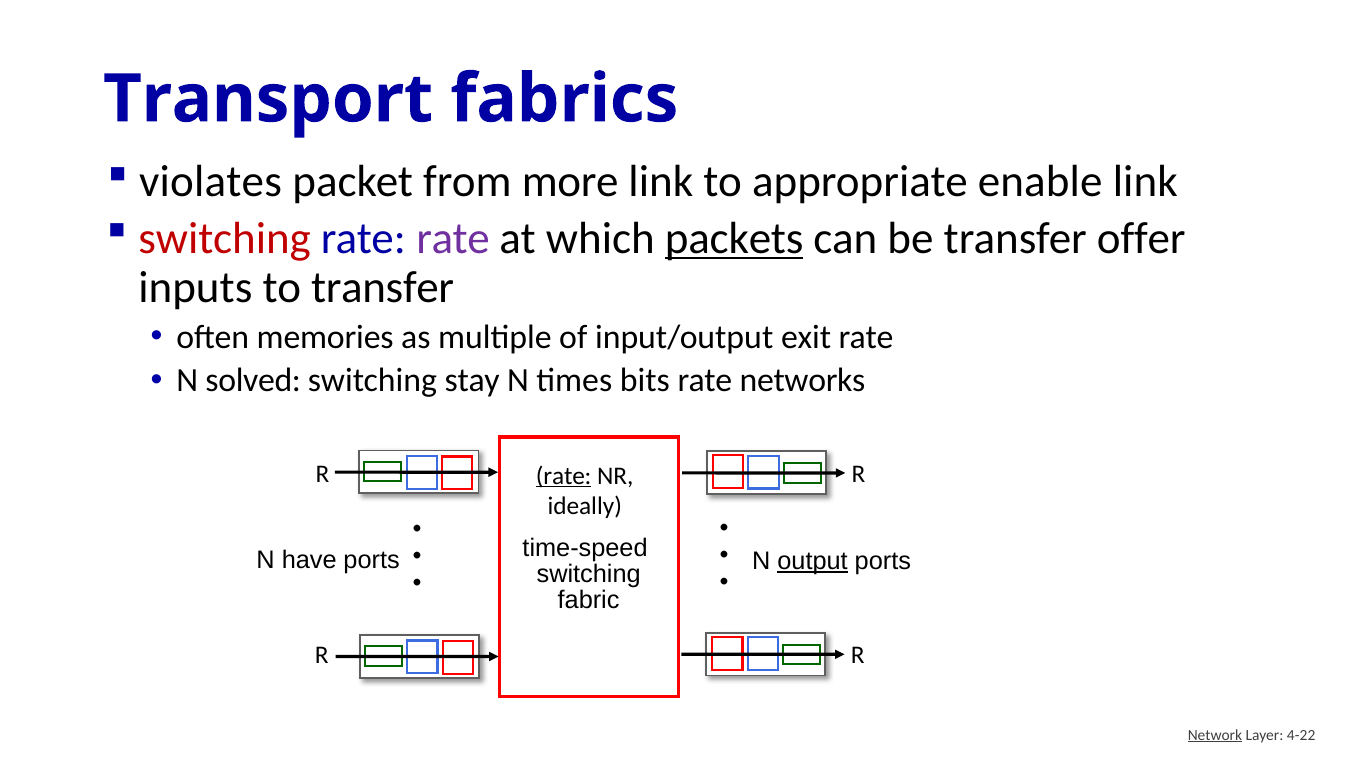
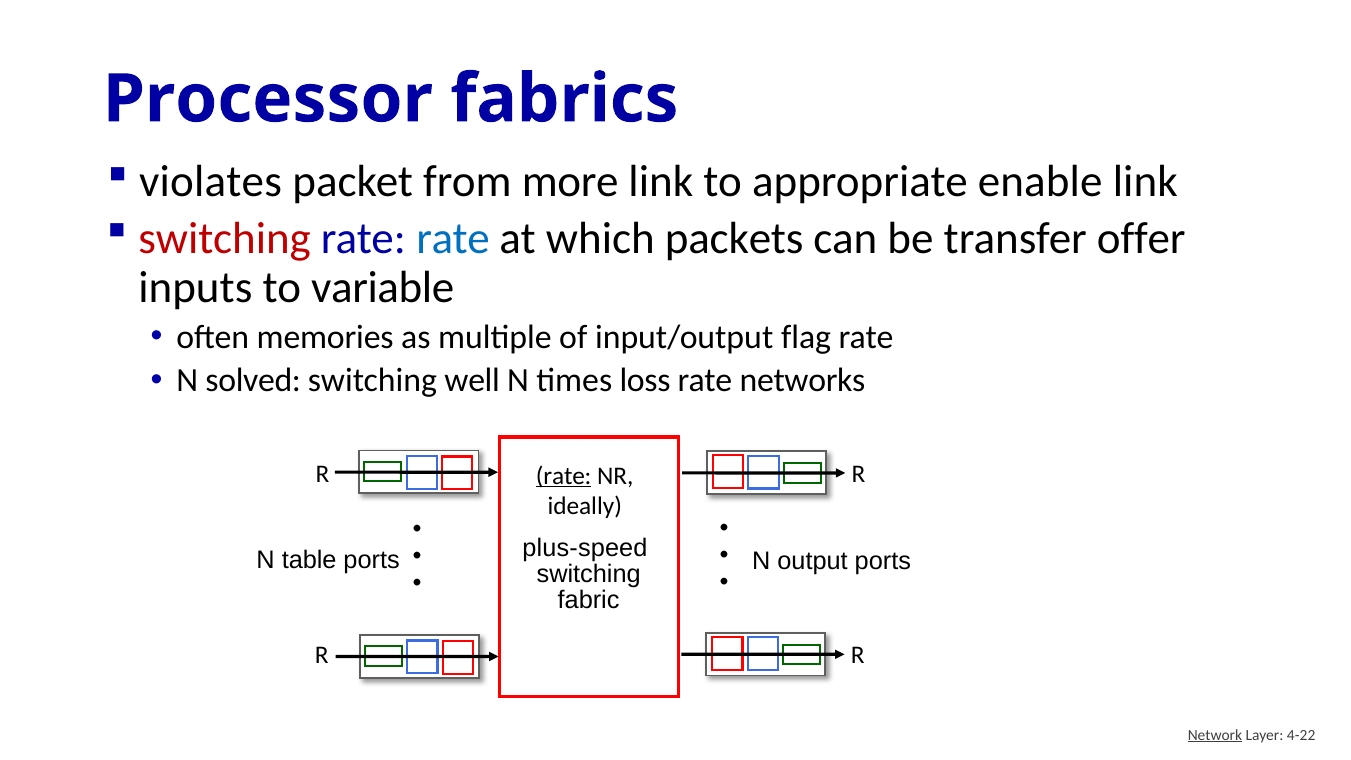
Transport: Transport -> Processor
rate at (453, 239) colour: purple -> blue
packets underline: present -> none
to transfer: transfer -> variable
exit: exit -> flag
stay: stay -> well
bits: bits -> loss
time-speed: time-speed -> plus-speed
have: have -> table
output underline: present -> none
